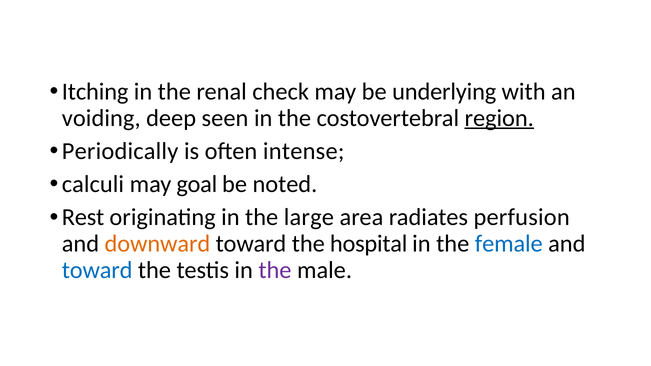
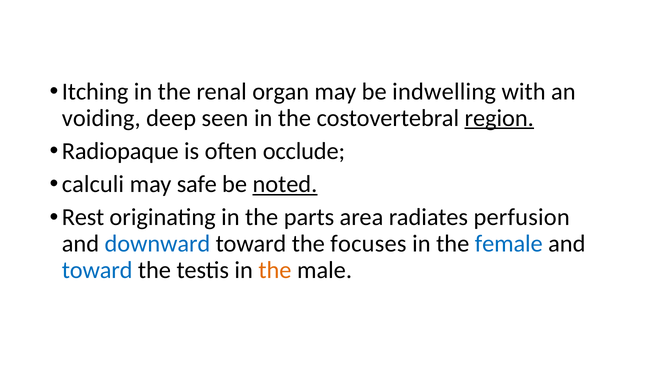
check: check -> organ
underlying: underlying -> indwelling
Periodically: Periodically -> Radiopaque
intense: intense -> occlude
goal: goal -> safe
noted underline: none -> present
large: large -> parts
downward colour: orange -> blue
hospital: hospital -> focuses
the at (275, 270) colour: purple -> orange
